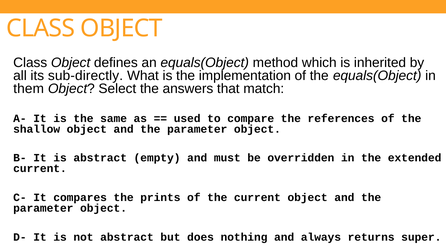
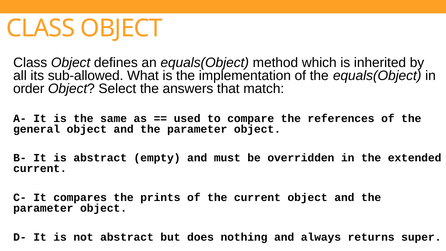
sub-directly: sub-directly -> sub-allowed
them: them -> order
shallow: shallow -> general
